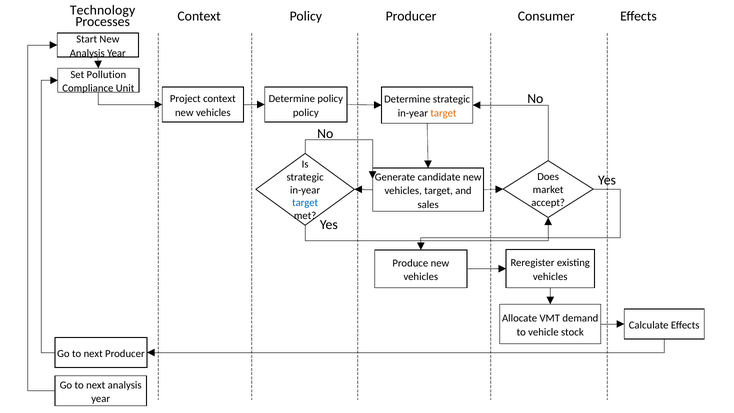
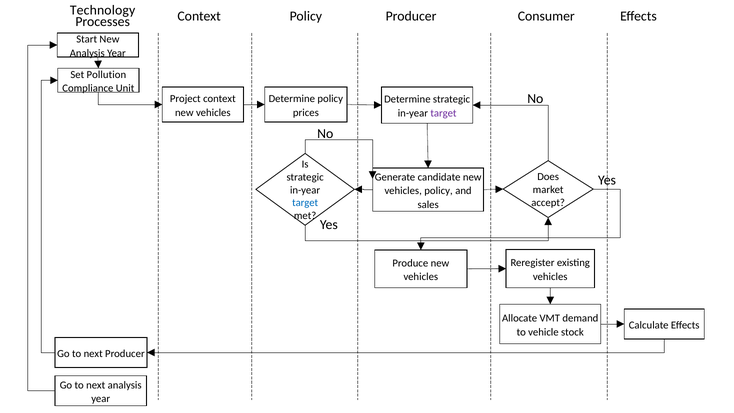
policy at (306, 113): policy -> prices
target at (443, 113) colour: orange -> purple
vehicles target: target -> policy
